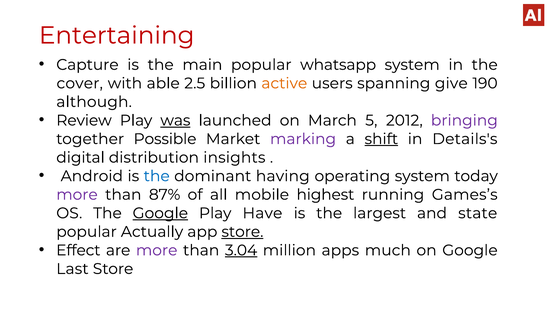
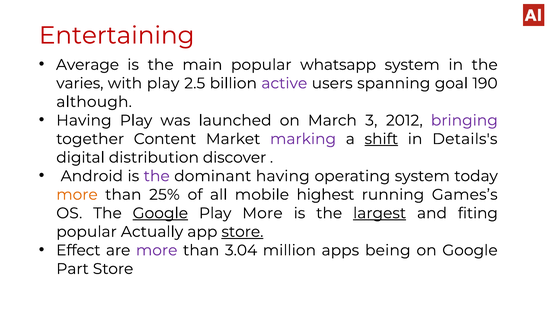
Capture: Capture -> Average
cover: cover -> varies
with able: able -> play
active colour: orange -> purple
give: give -> goal
Review at (84, 120): Review -> Having
was underline: present -> none
5: 5 -> 3
Possible: Possible -> Content
insights: insights -> discover
the at (157, 176) colour: blue -> purple
more at (77, 194) colour: purple -> orange
87%: 87% -> 25%
Play Have: Have -> More
largest underline: none -> present
state: state -> fiting
3.04 underline: present -> none
much: much -> being
Last: Last -> Part
